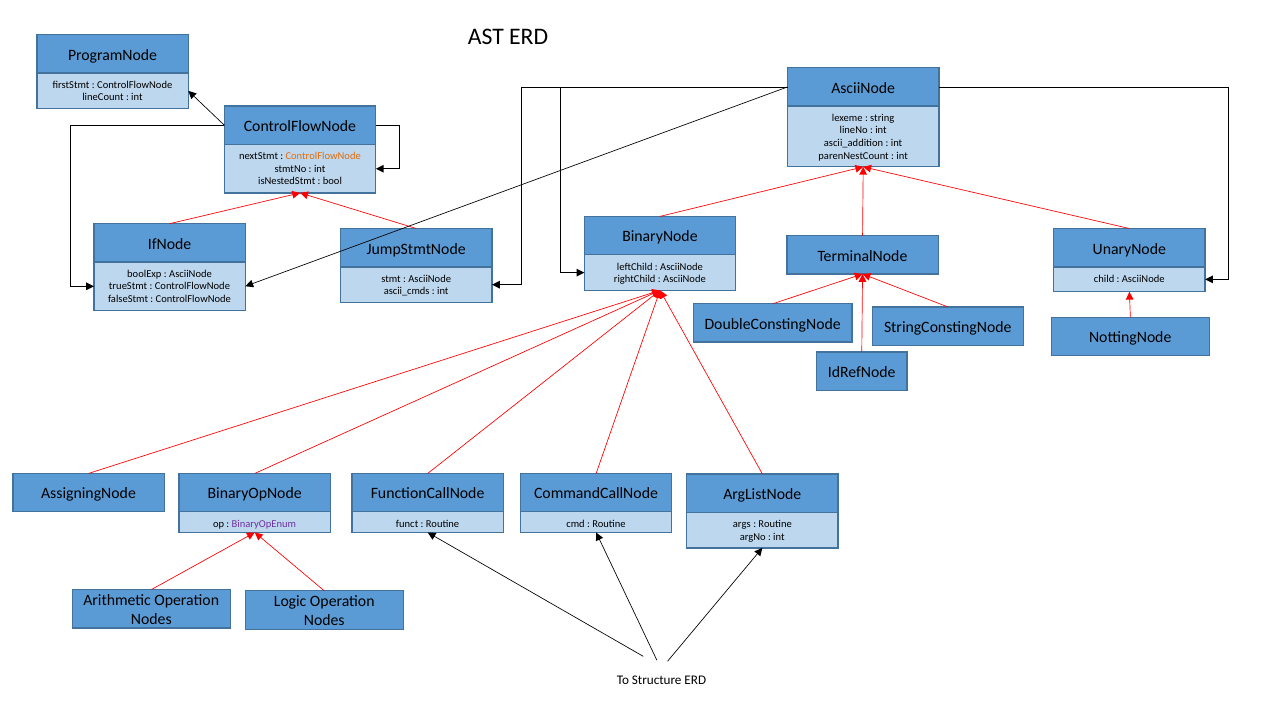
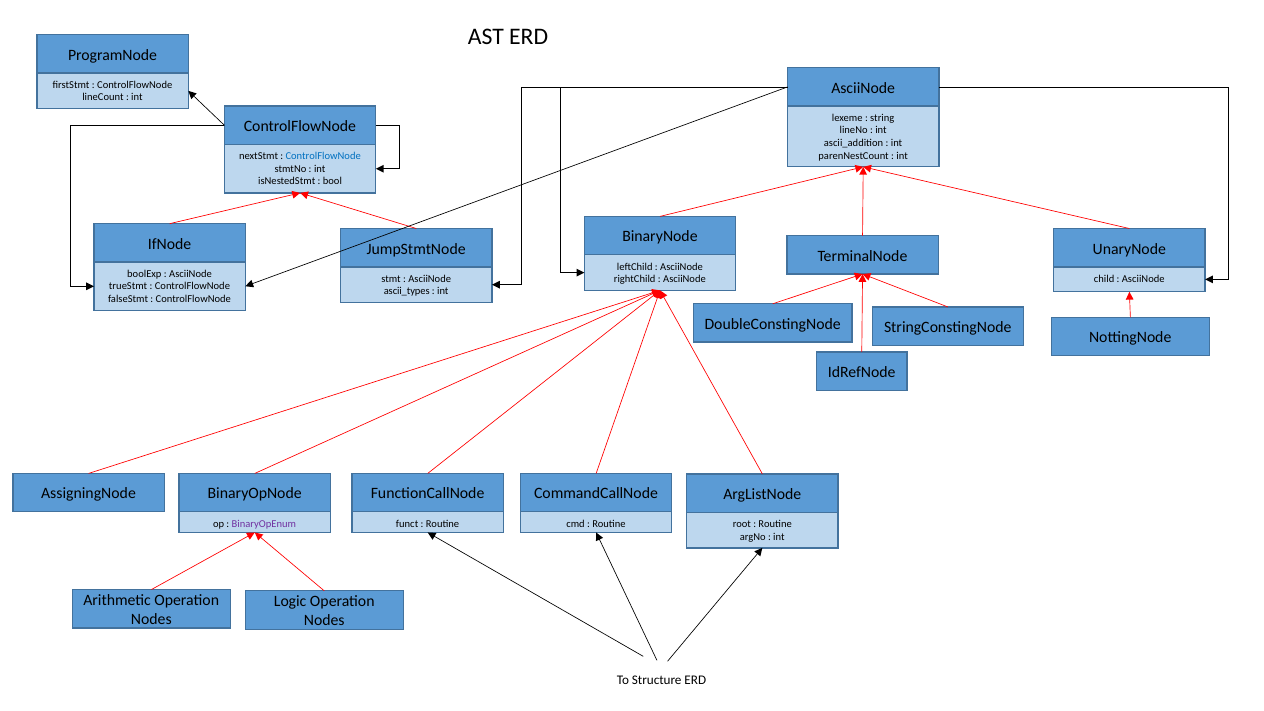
ControlFlowNode at (323, 156) colour: orange -> blue
ascii_cmds: ascii_cmds -> ascii_types
args: args -> root
